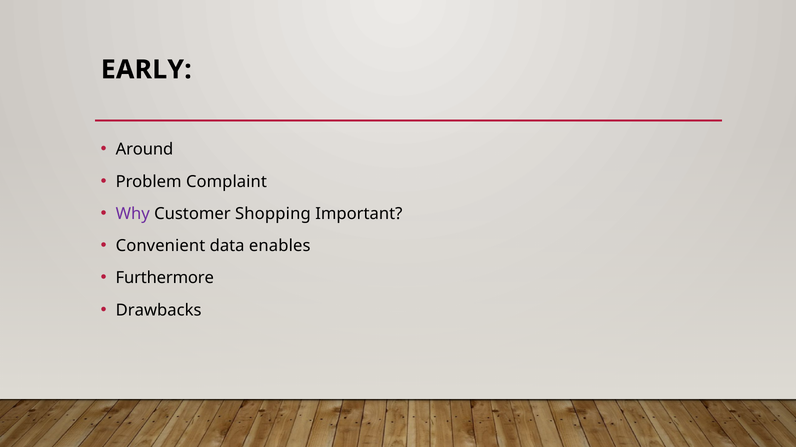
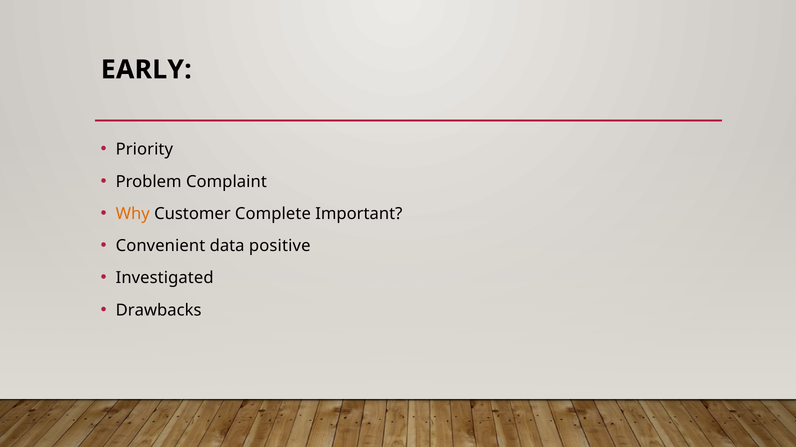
Around: Around -> Priority
Why colour: purple -> orange
Shopping: Shopping -> Complete
enables: enables -> positive
Furthermore: Furthermore -> Investigated
